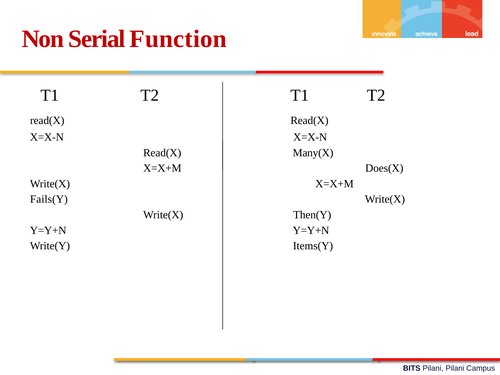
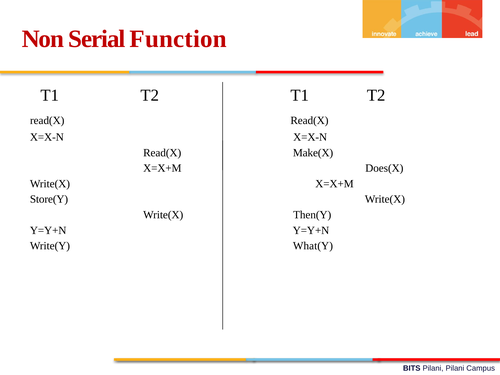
Many(X: Many(X -> Make(X
Fails(Y: Fails(Y -> Store(Y
Items(Y: Items(Y -> What(Y
